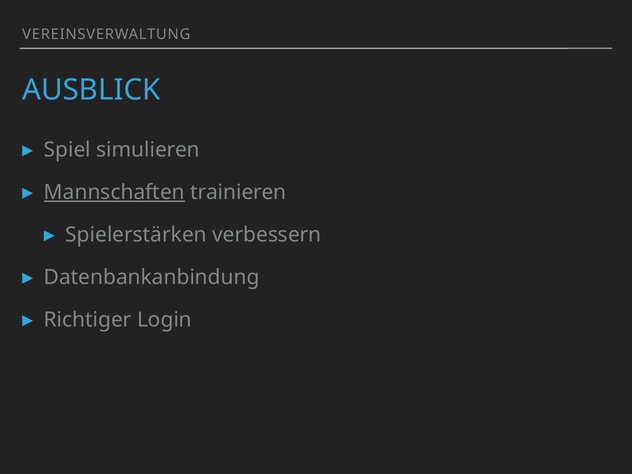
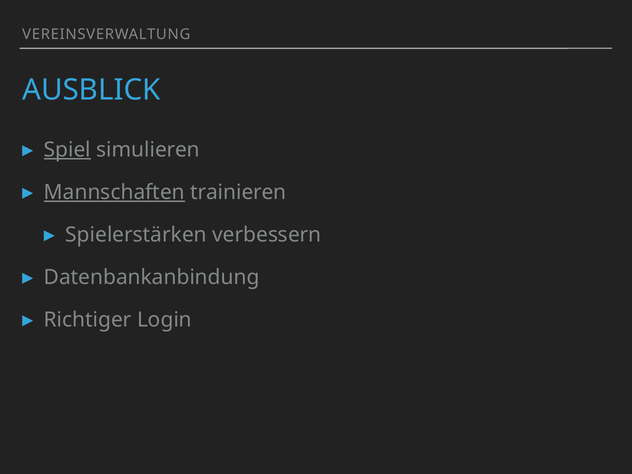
Spiel underline: none -> present
